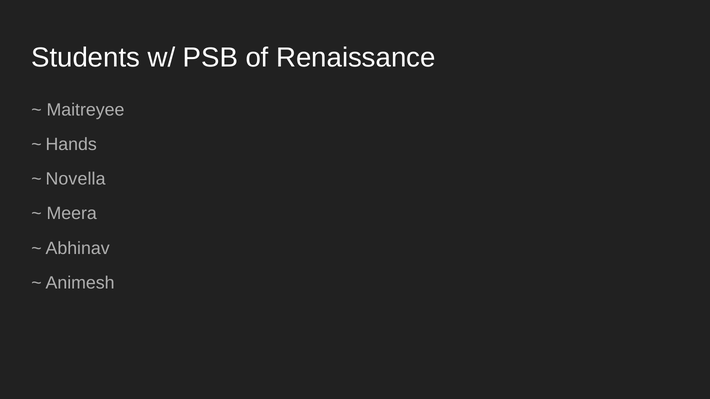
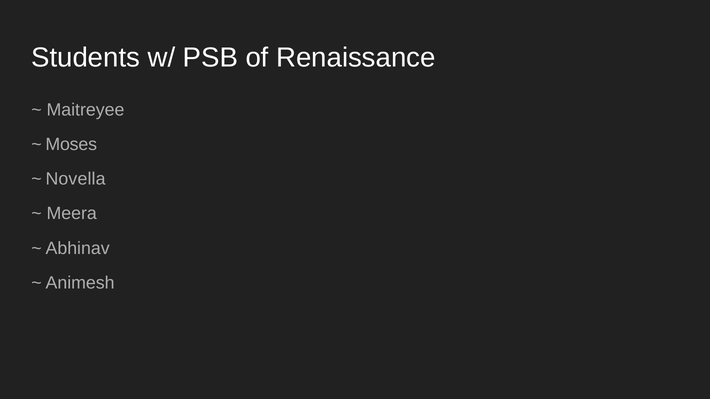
Hands: Hands -> Moses
